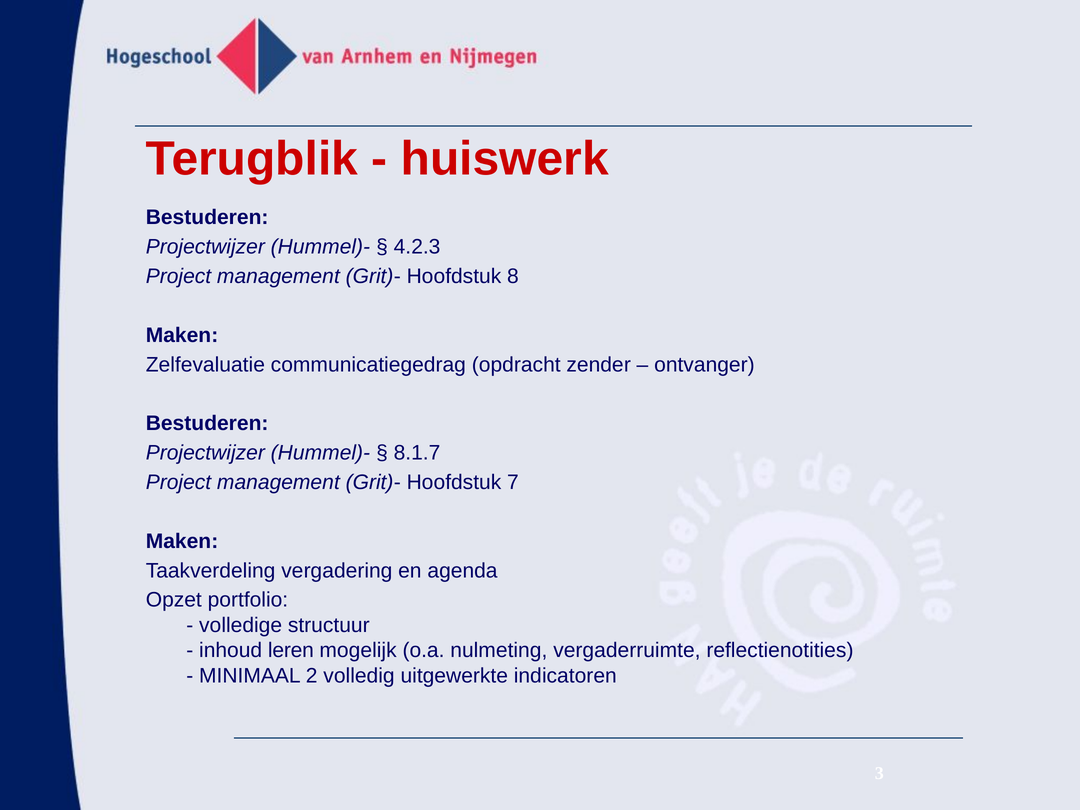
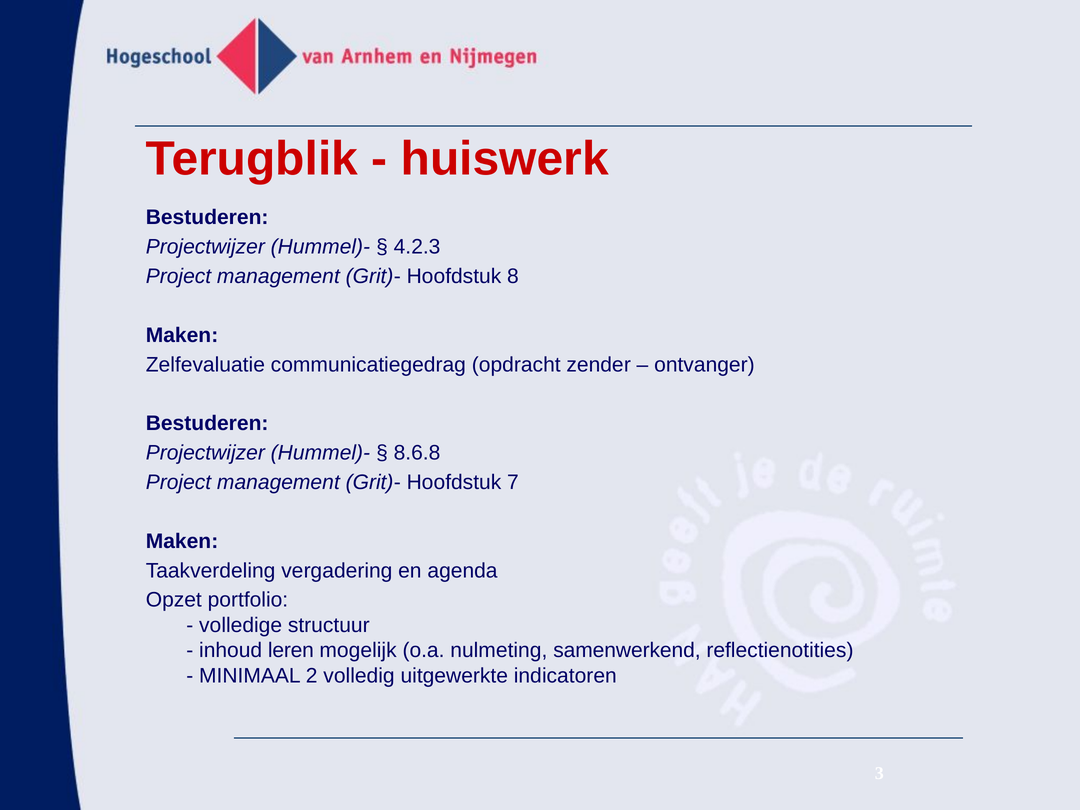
8.1.7: 8.1.7 -> 8.6.8
vergaderruimte: vergaderruimte -> samenwerkend
